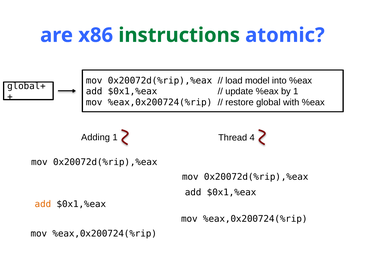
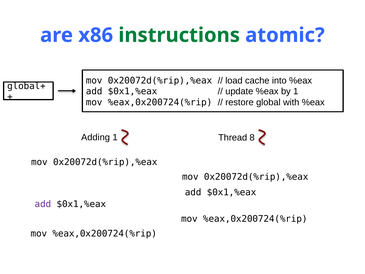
model: model -> cache
4: 4 -> 8
add at (43, 204) colour: orange -> purple
